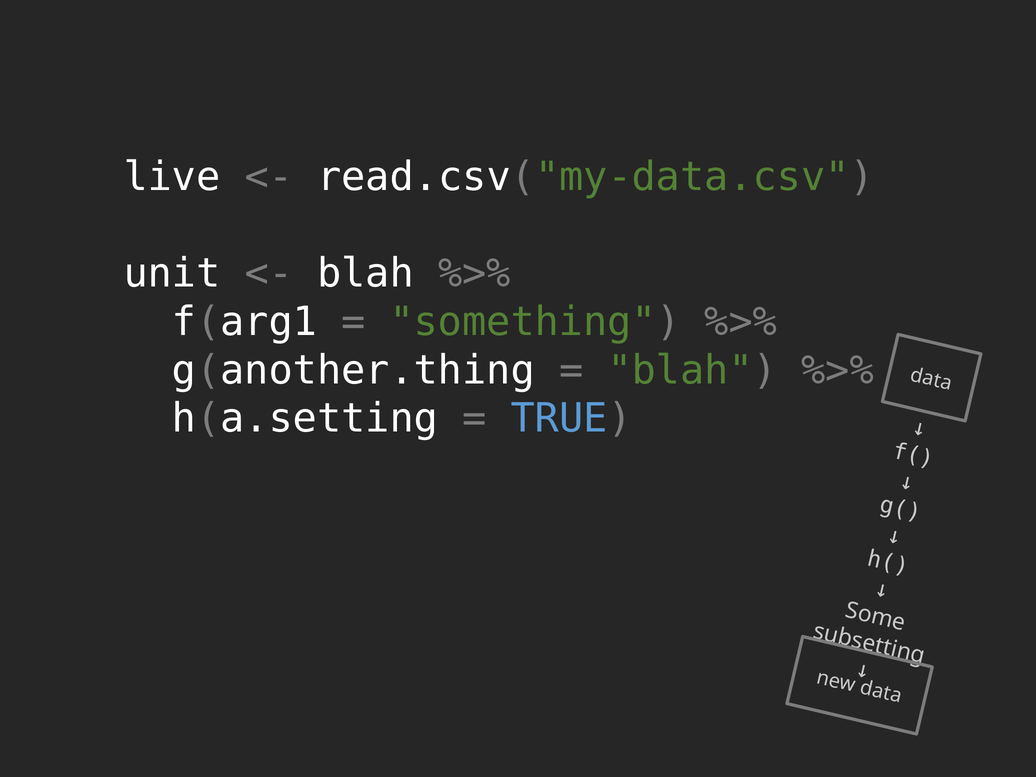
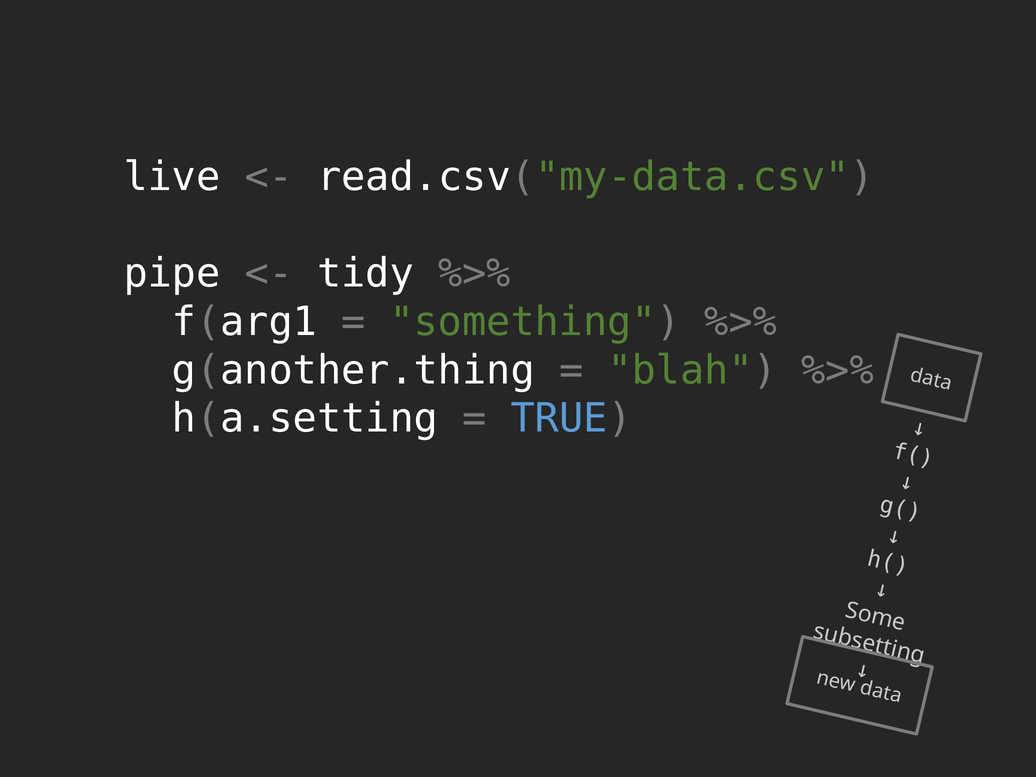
unit: unit -> pipe
blah at (366, 274): blah -> tidy
